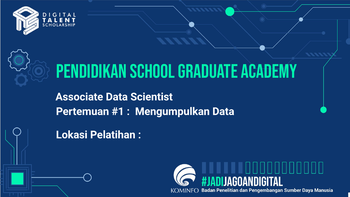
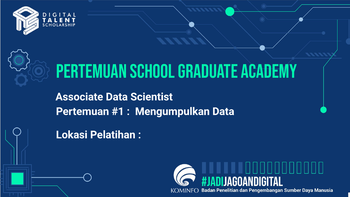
Pendidikan at (91, 71): Pendidikan -> Pertemuan
